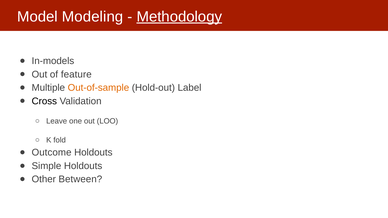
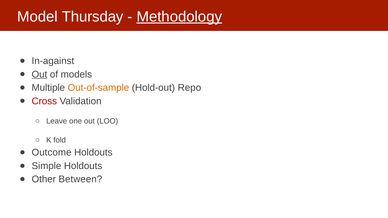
Modeling: Modeling -> Thursday
In-models: In-models -> In-against
Out at (39, 74) underline: none -> present
feature: feature -> models
Label: Label -> Repo
Cross colour: black -> red
